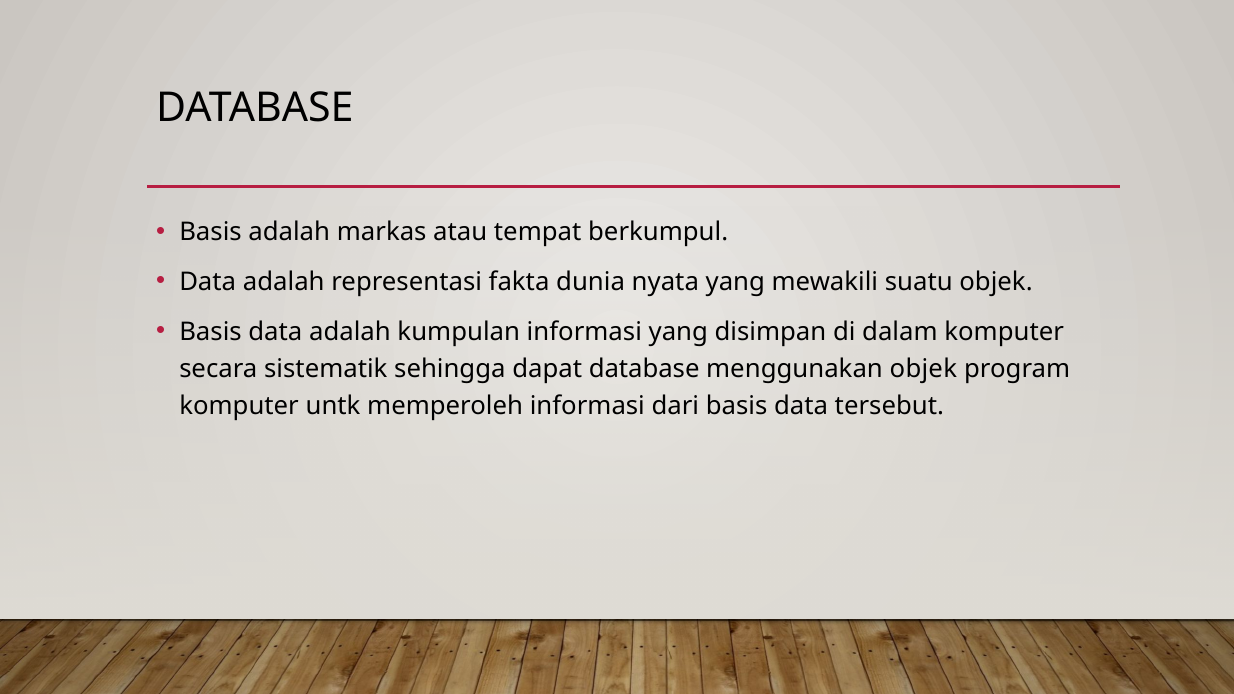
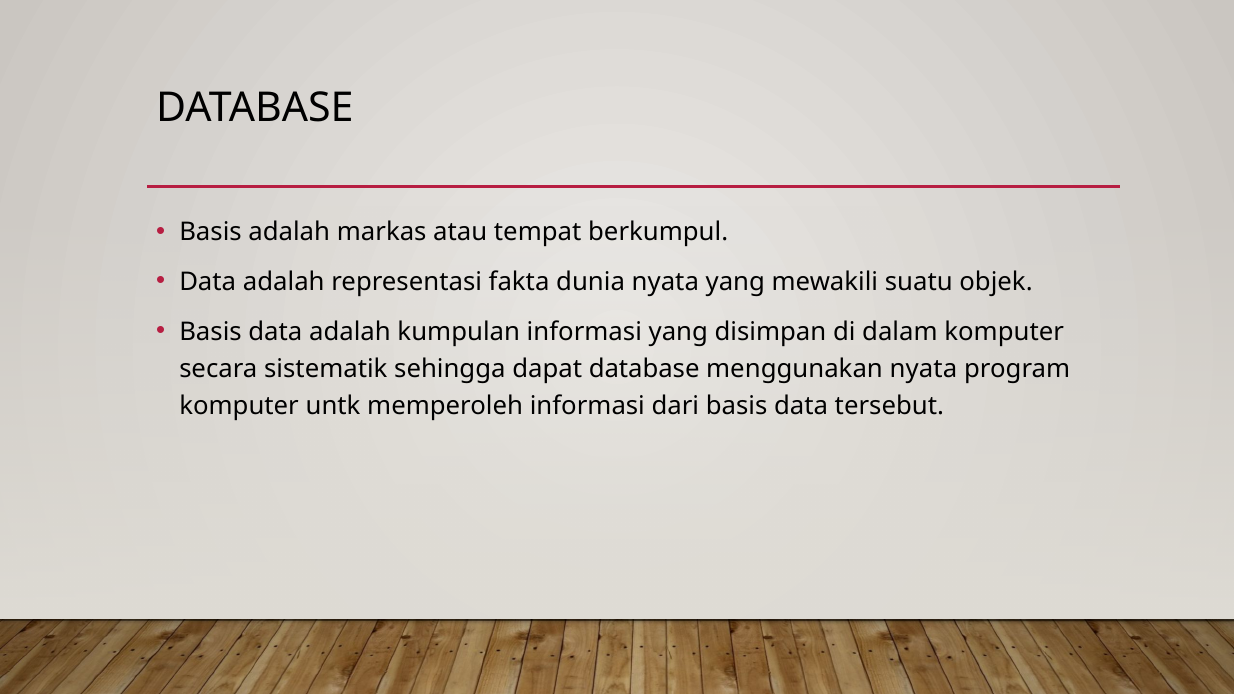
menggunakan objek: objek -> nyata
